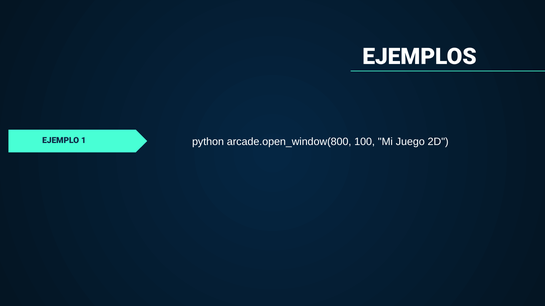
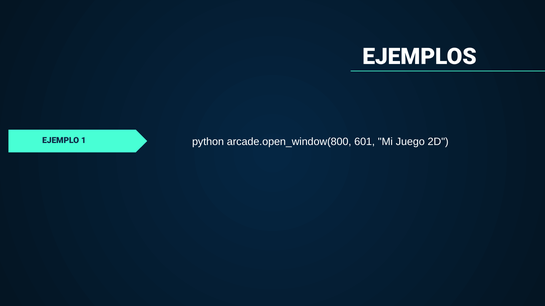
100: 100 -> 601
